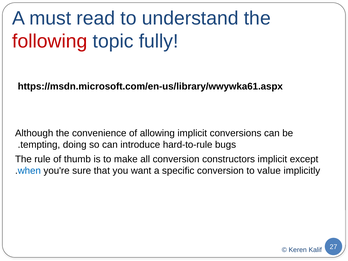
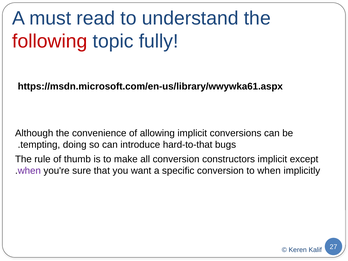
hard-to-rule: hard-to-rule -> hard-to-that
when at (29, 171) colour: blue -> purple
to value: value -> when
